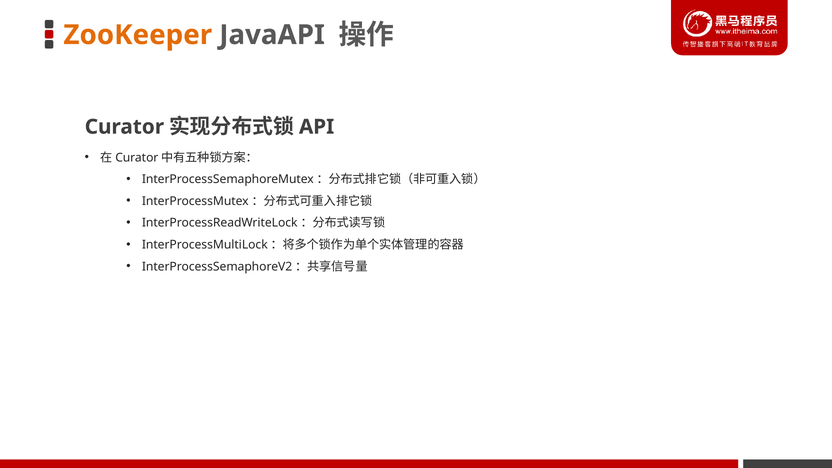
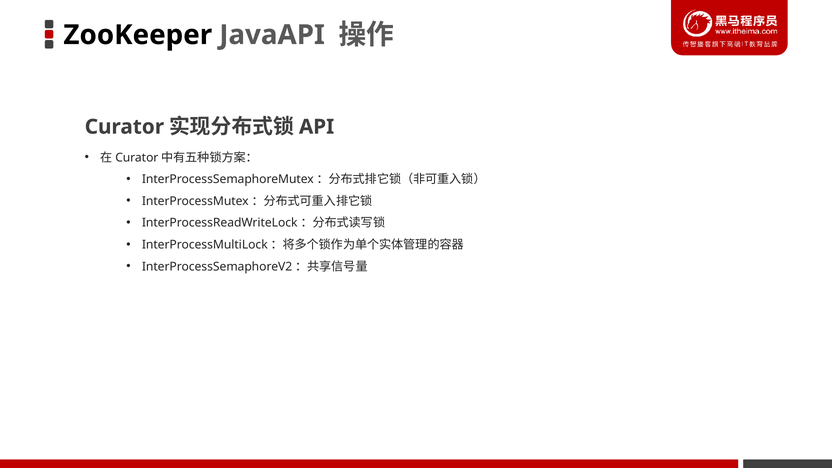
ZooKeeper colour: orange -> black
